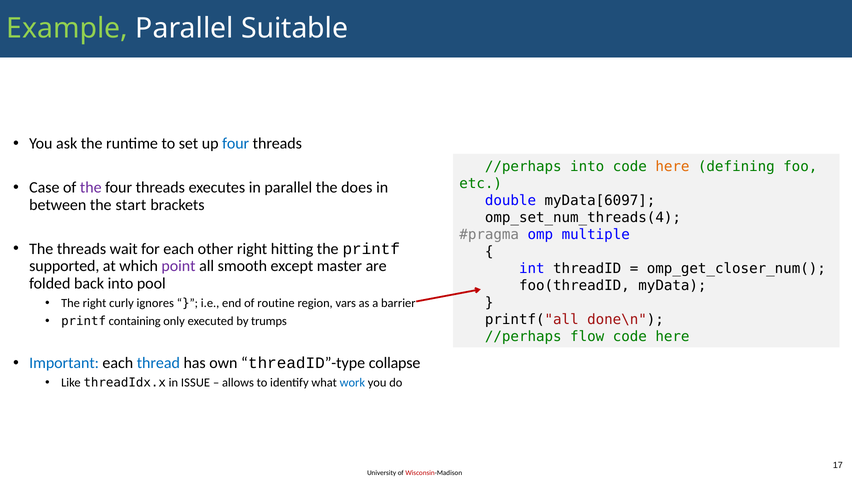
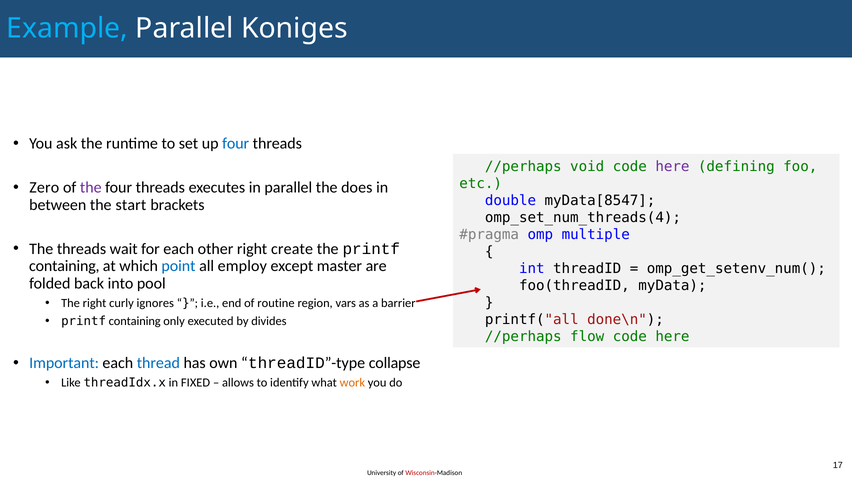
Example colour: light green -> light blue
Suitable: Suitable -> Koniges
//perhaps into: into -> void
here at (672, 167) colour: orange -> purple
Case: Case -> Zero
myData[6097: myData[6097 -> myData[8547
hitting: hitting -> create
supported at (64, 266): supported -> containing
point colour: purple -> blue
smooth: smooth -> employ
omp_get_closer_num(: omp_get_closer_num( -> omp_get_setenv_num(
trumps: trumps -> divides
ISSUE: ISSUE -> FIXED
work colour: blue -> orange
